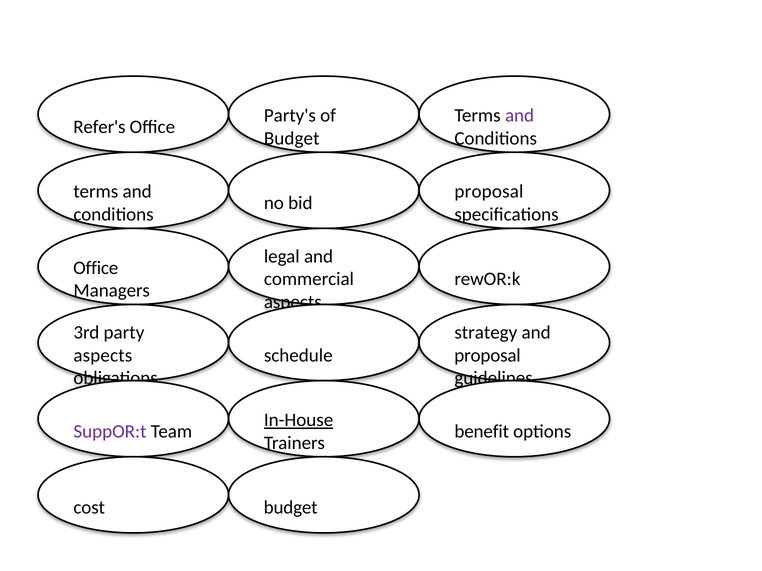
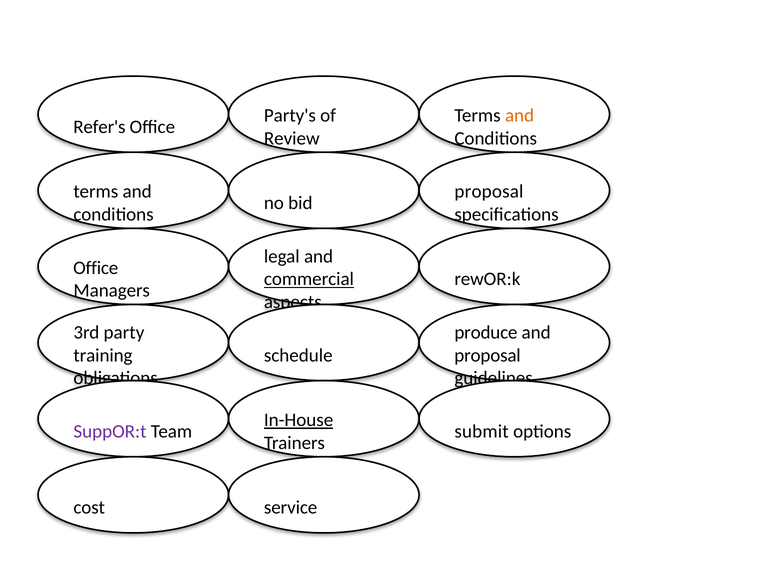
and at (520, 116) colour: purple -> orange
Budget at (292, 138): Budget -> Review
commercial underline: none -> present
strategy: strategy -> produce
aspects at (103, 356): aspects -> training
benefit: benefit -> submit
cost budget: budget -> service
